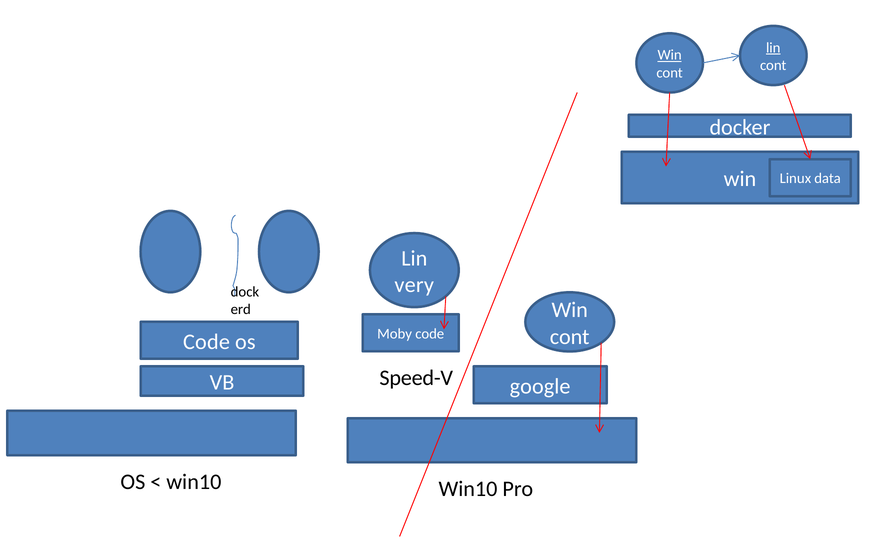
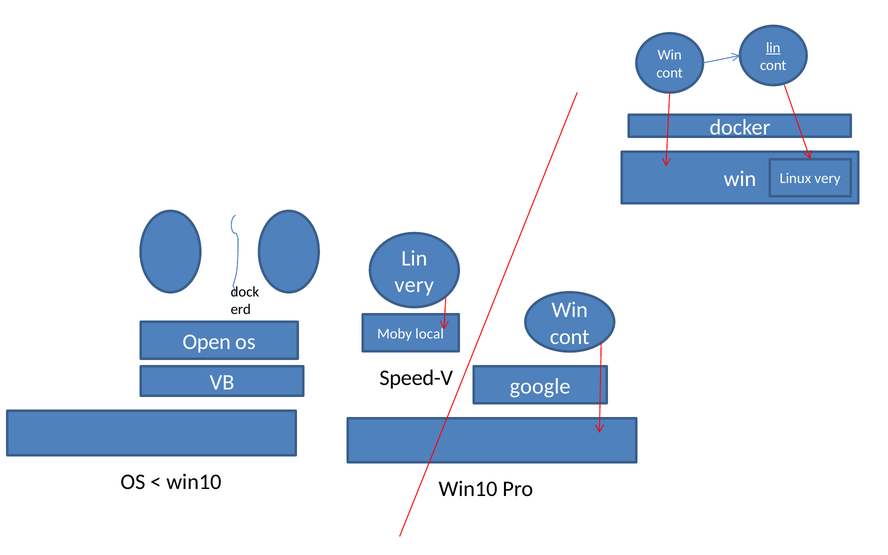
Win at (670, 55) underline: present -> none
Linux data: data -> very
Moby code: code -> local
Code at (206, 342): Code -> Open
